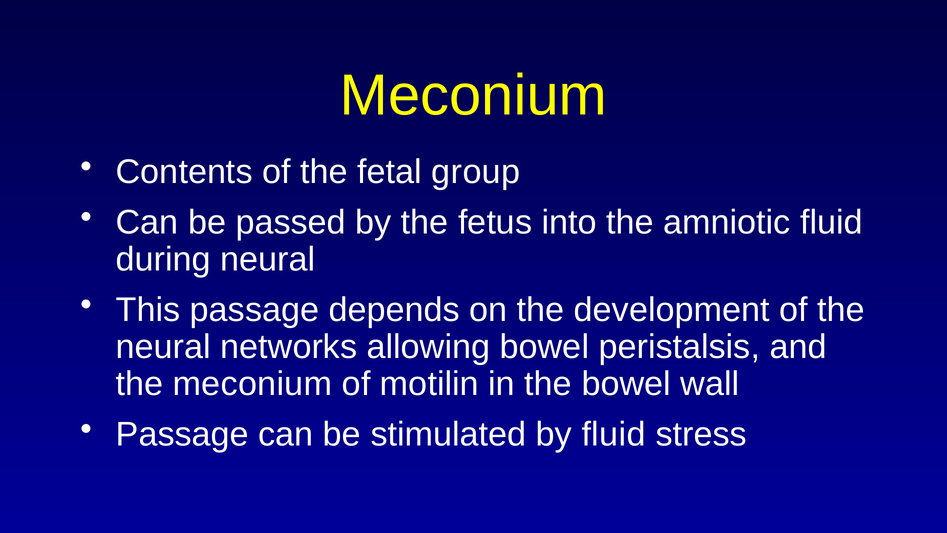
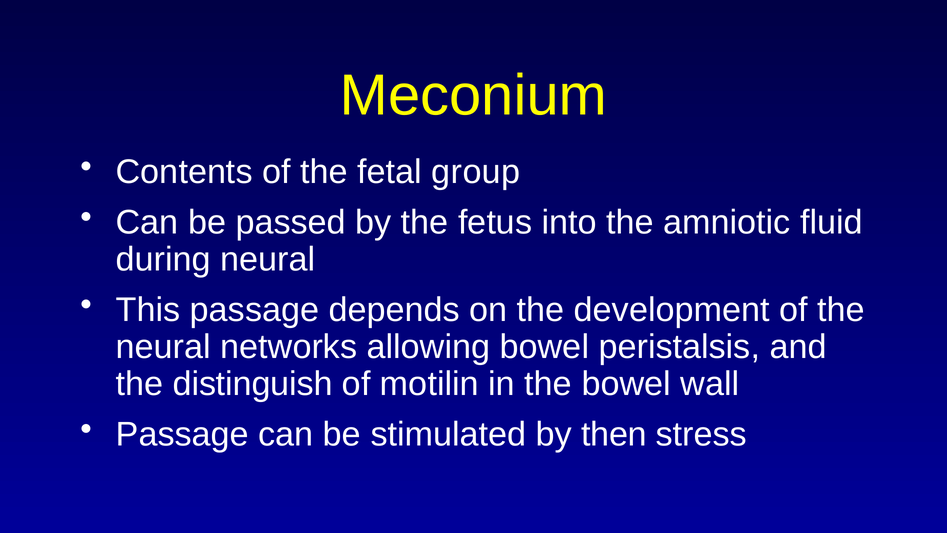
the meconium: meconium -> distinguish
by fluid: fluid -> then
